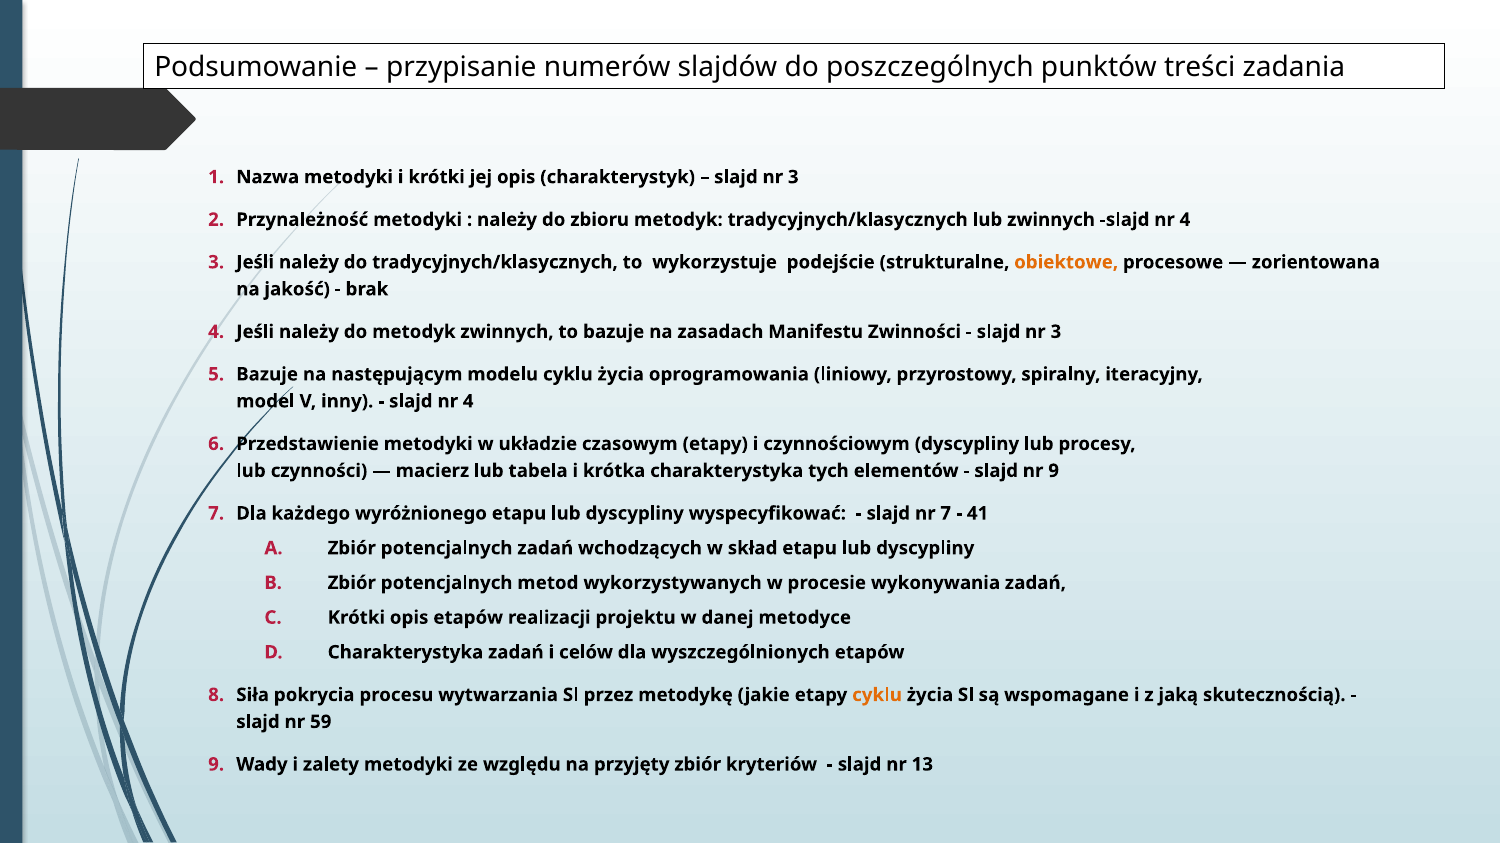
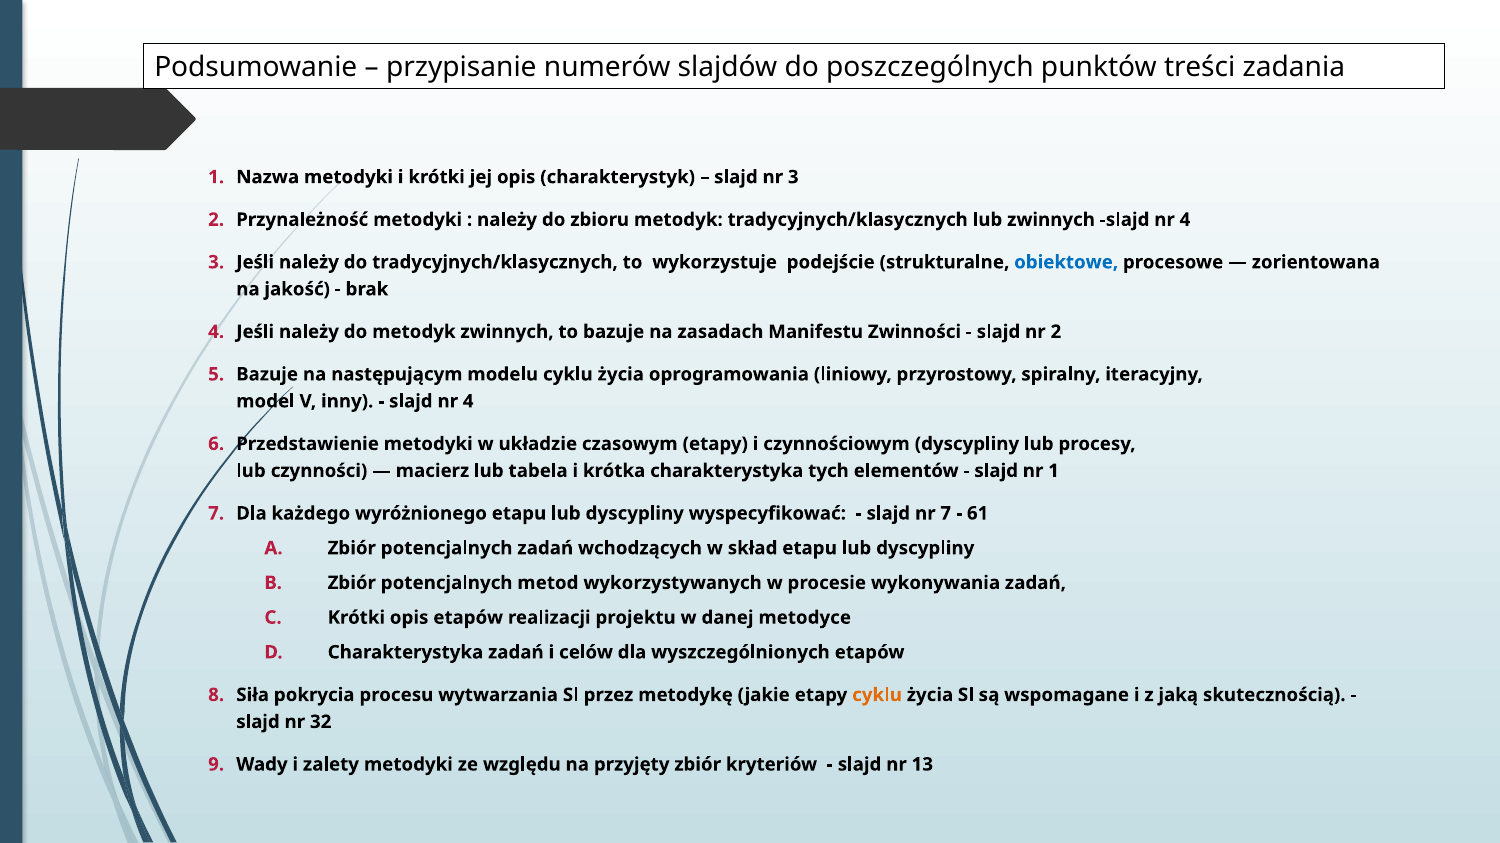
obiektowe colour: orange -> blue
3 at (1056, 332): 3 -> 2
nr 9: 9 -> 1
41: 41 -> 61
59: 59 -> 32
